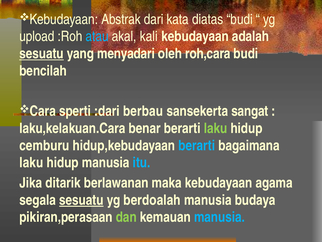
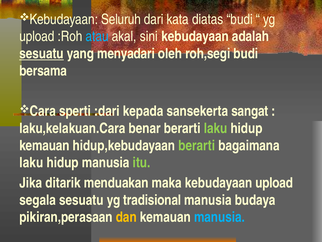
Abstrak: Abstrak -> Seluruh
kali: kali -> sini
roh,cara: roh,cara -> roh,segi
bencilah: bencilah -> bersama
berbau: berbau -> kepada
cemburu at (44, 145): cemburu -> kemauan
berarti at (197, 145) colour: light blue -> light green
itu colour: light blue -> light green
berlawanan: berlawanan -> menduakan
kebudayaan agama: agama -> upload
sesuatu at (81, 200) underline: present -> none
berdoalah: berdoalah -> tradisional
dan colour: light green -> yellow
